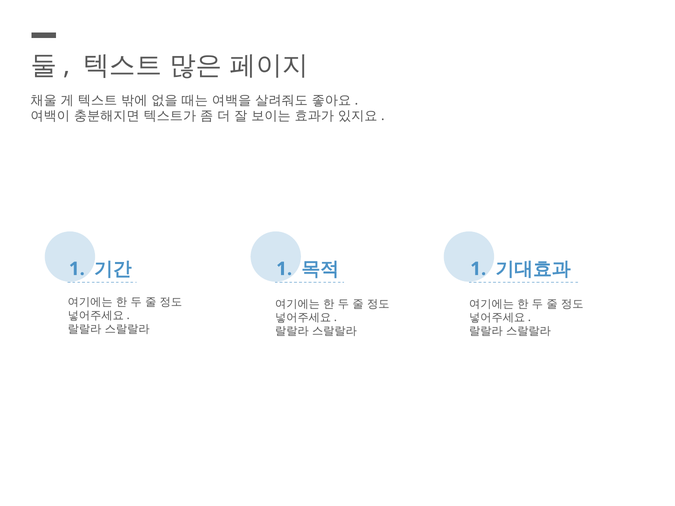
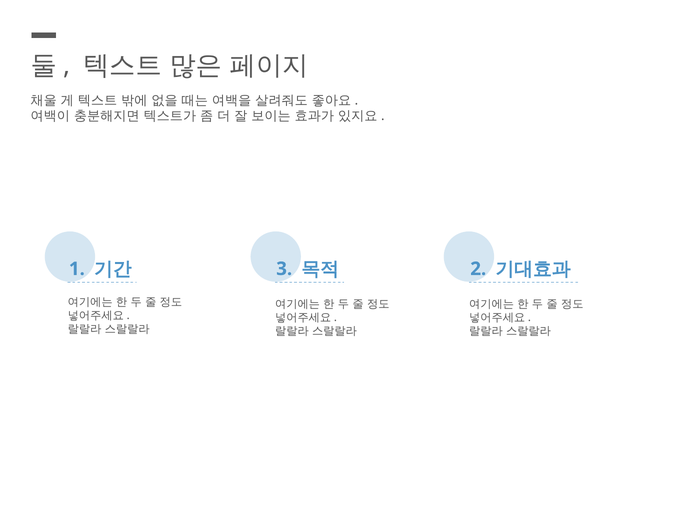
1 at (284, 269): 1 -> 3
1 at (478, 269): 1 -> 2
